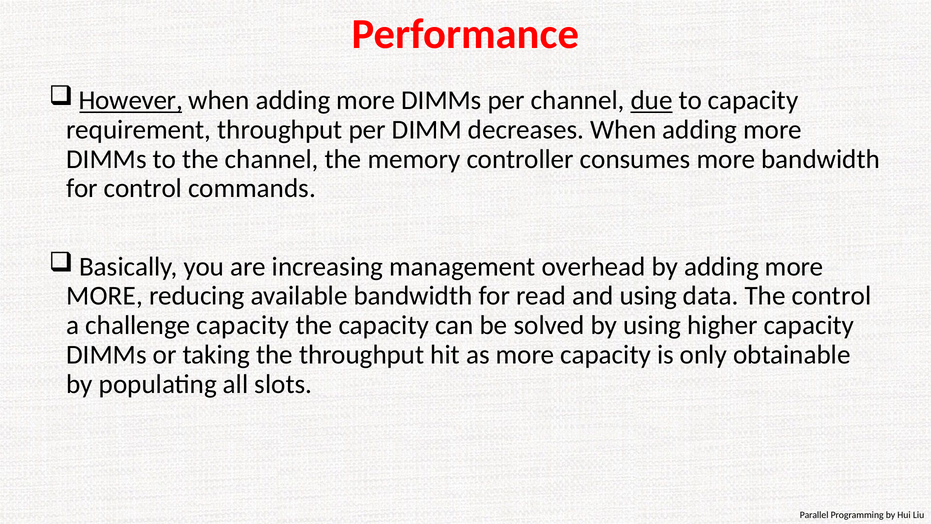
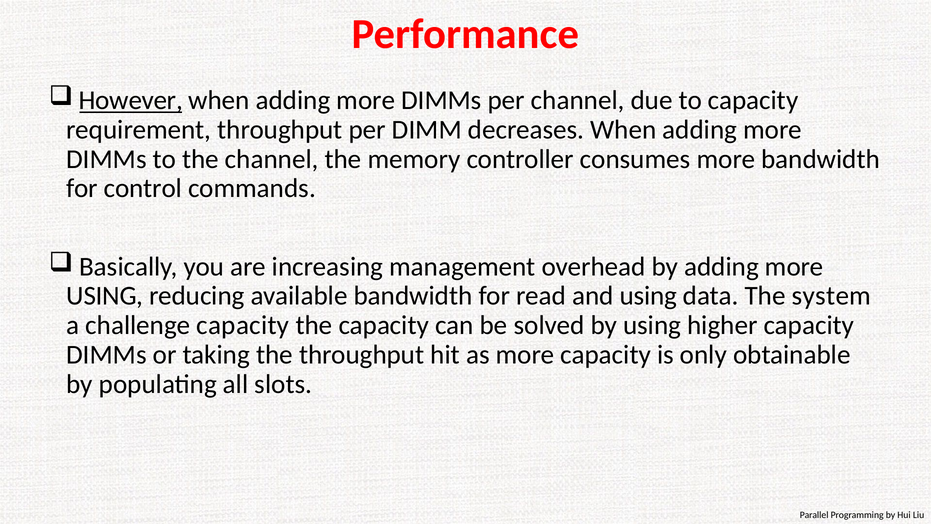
due underline: present -> none
MORE at (105, 296): MORE -> USING
The control: control -> system
